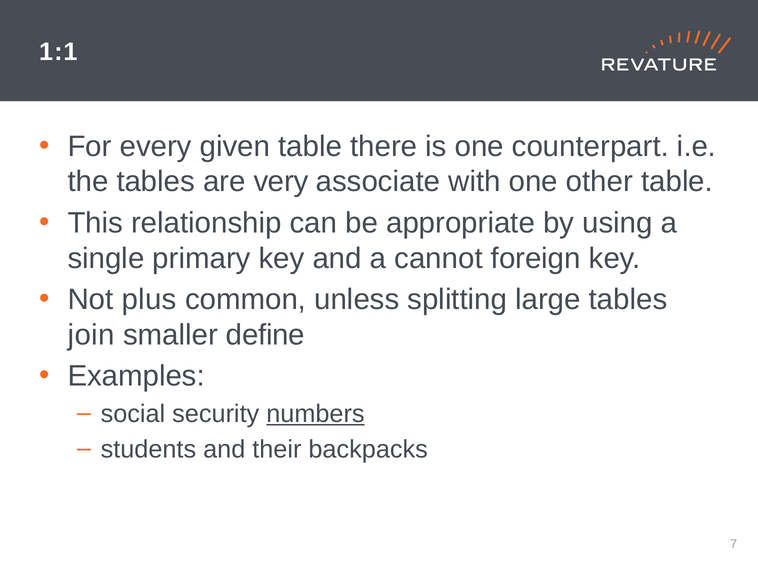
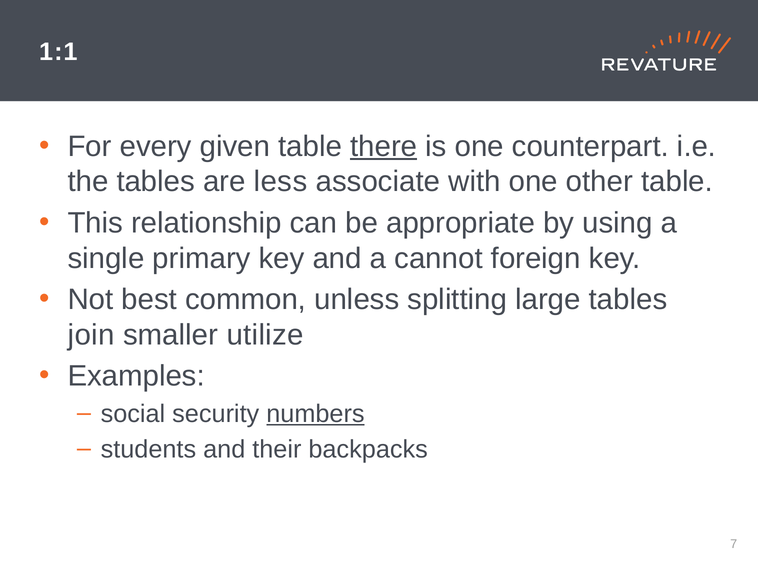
there underline: none -> present
very: very -> less
plus: plus -> best
define: define -> utilize
